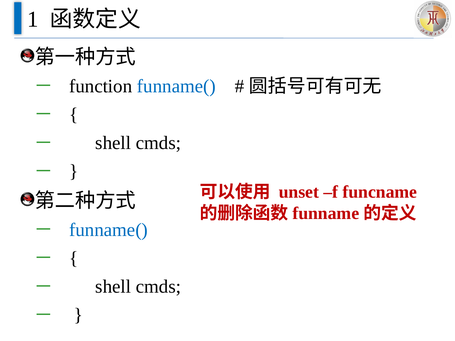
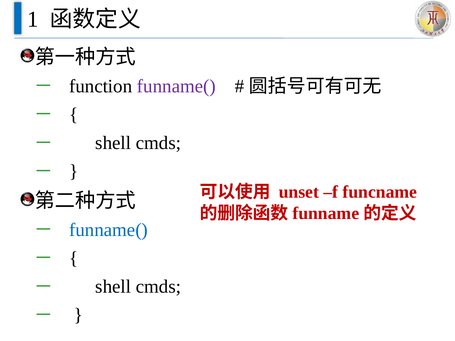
funname( at (176, 86) colour: blue -> purple
